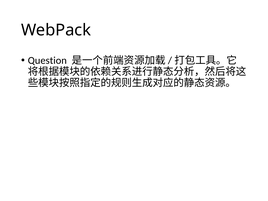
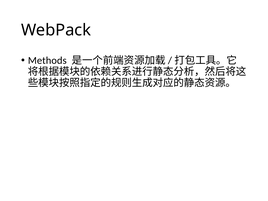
Question: Question -> Methods
